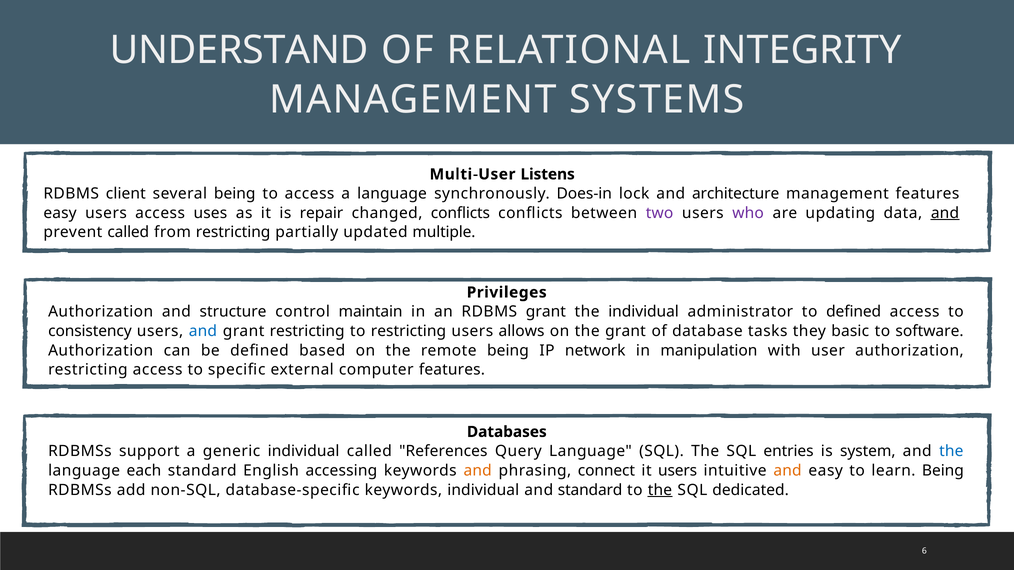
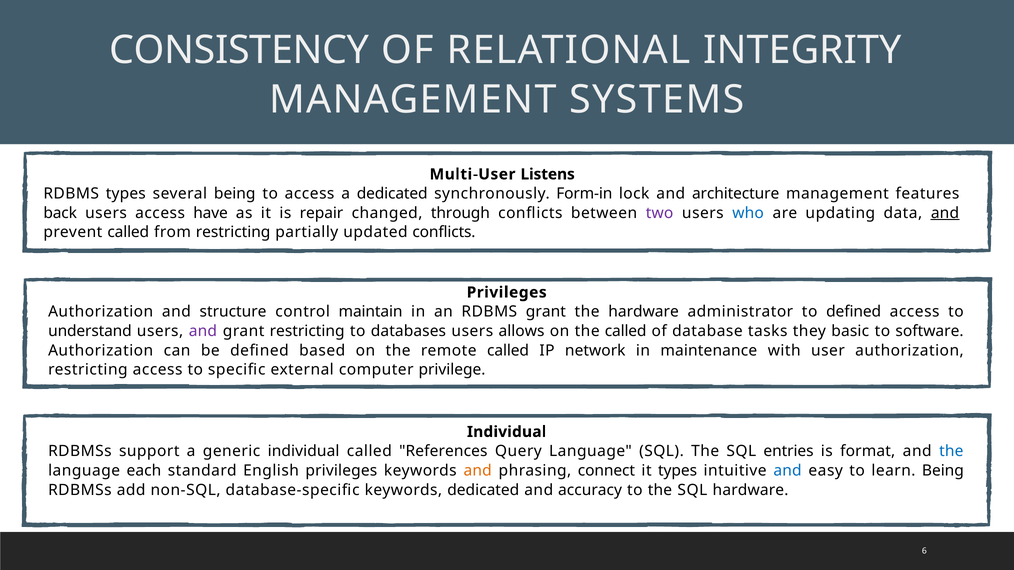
UNDERSTAND: UNDERSTAND -> CONSISTENCY
RDBMS client: client -> types
a language: language -> dedicated
Does-in: Does-in -> Form-in
easy at (60, 213): easy -> back
uses: uses -> have
changed conflicts: conflicts -> through
who colour: purple -> blue
updated multiple: multiple -> conflicts
the individual: individual -> hardware
consistency: consistency -> understand
and at (203, 331) colour: blue -> purple
to restricting: restricting -> databases
the grant: grant -> called
remote being: being -> called
manipulation: manipulation -> maintenance
computer features: features -> privilege
Databases at (507, 432): Databases -> Individual
system: system -> format
English accessing: accessing -> privileges
it users: users -> types
and at (788, 471) colour: orange -> blue
keywords individual: individual -> dedicated
and standard: standard -> accuracy
the at (660, 490) underline: present -> none
SQL dedicated: dedicated -> hardware
